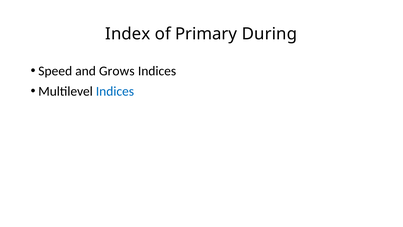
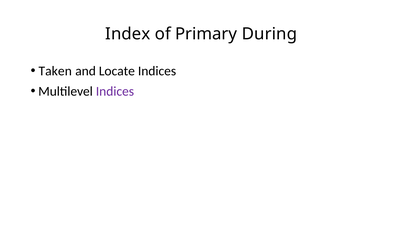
Speed: Speed -> Taken
Grows: Grows -> Locate
Indices at (115, 91) colour: blue -> purple
